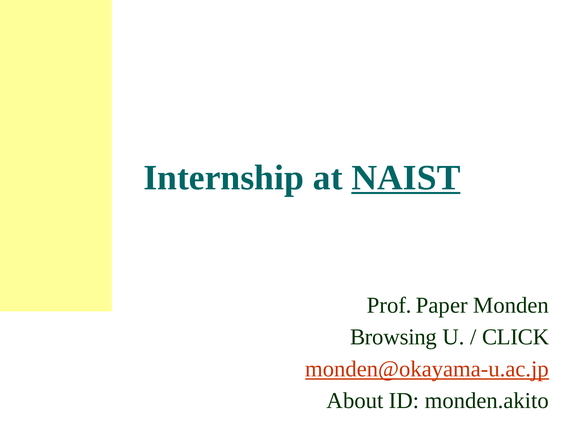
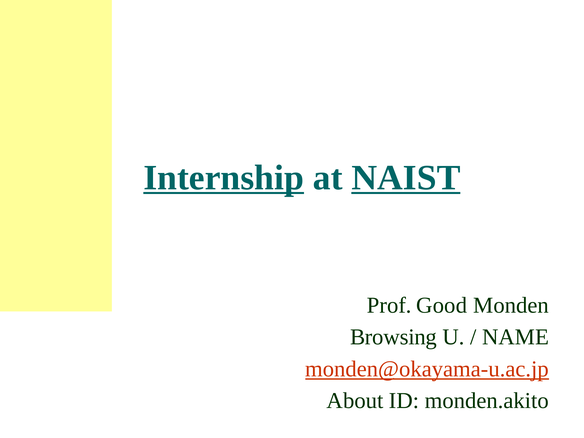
Internship underline: none -> present
Paper: Paper -> Good
CLICK: CLICK -> NAME
